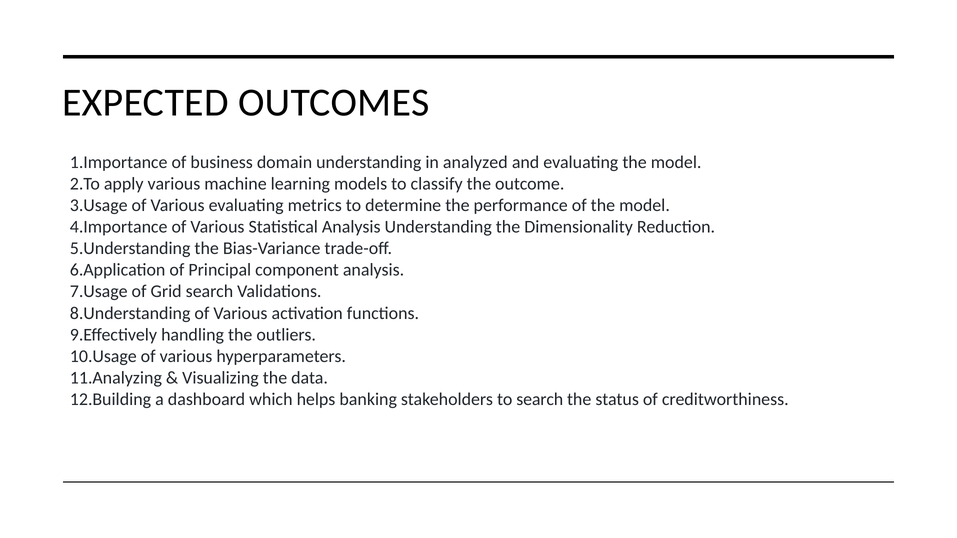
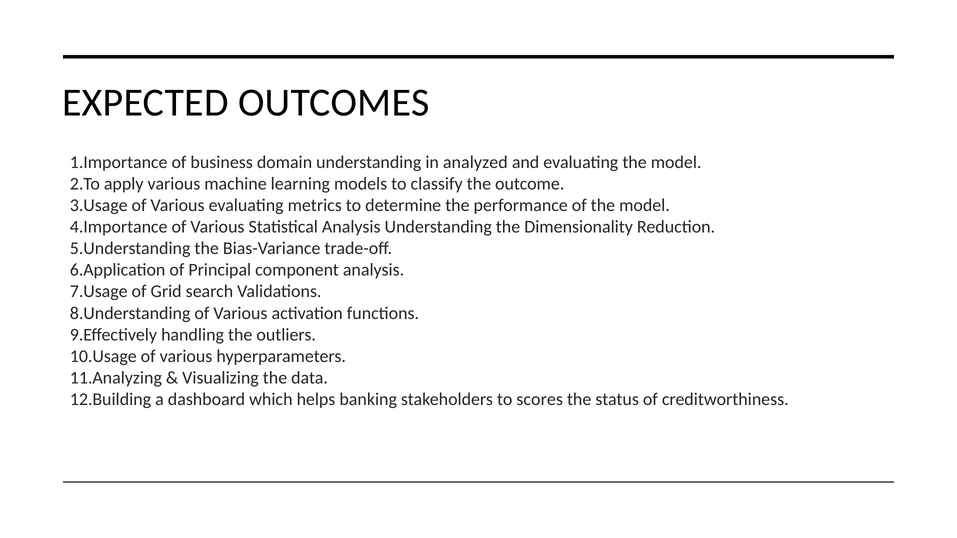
to search: search -> scores
